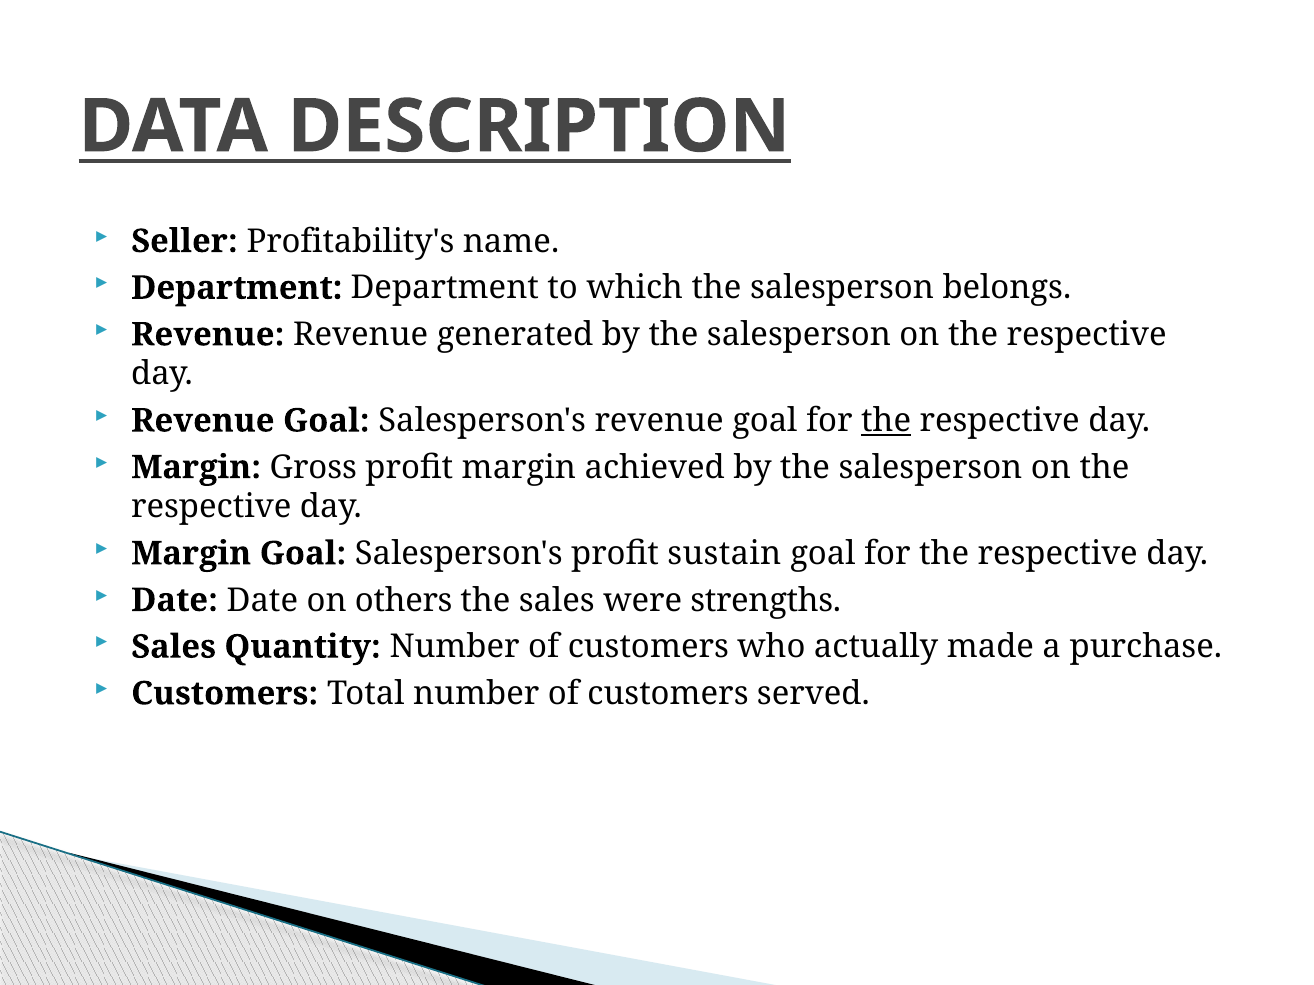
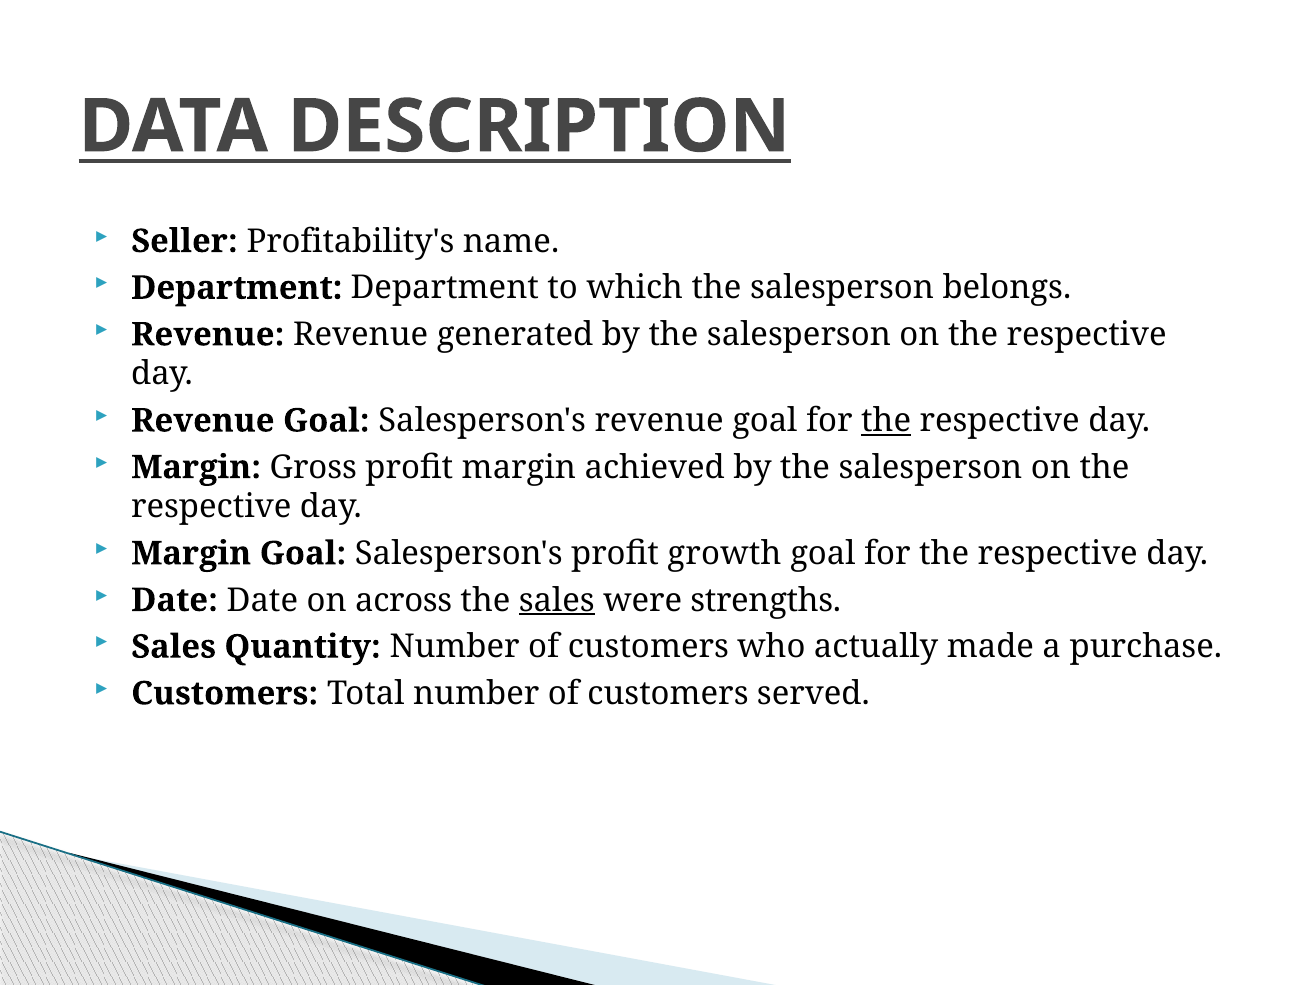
sustain: sustain -> growth
others: others -> across
sales at (557, 600) underline: none -> present
